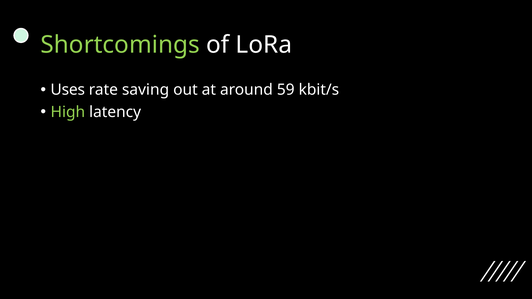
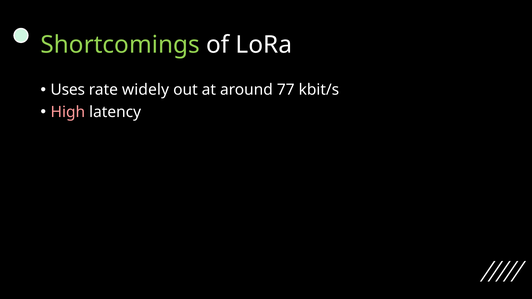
saving: saving -> widely
59: 59 -> 77
High colour: light green -> pink
